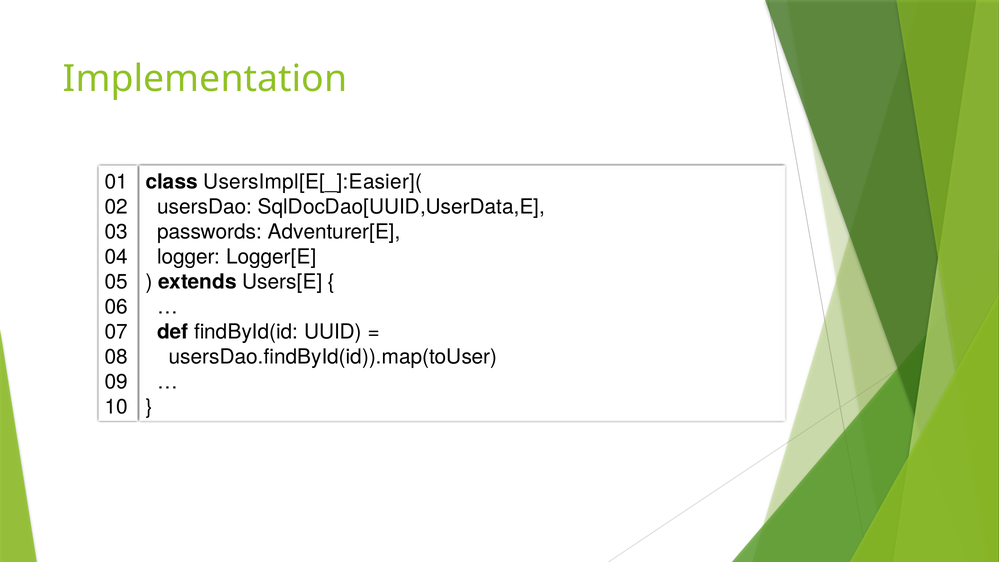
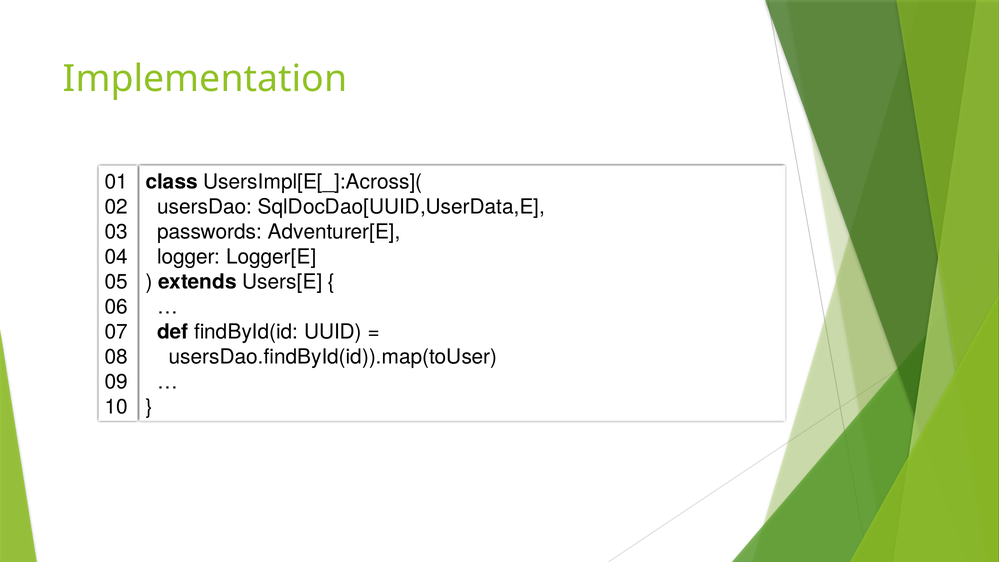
UsersImpl[E[_]:Easier](: UsersImpl[E[_]:Easier]( -> UsersImpl[E[_]:Across](
